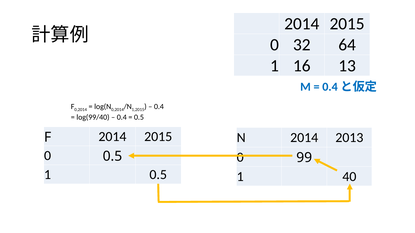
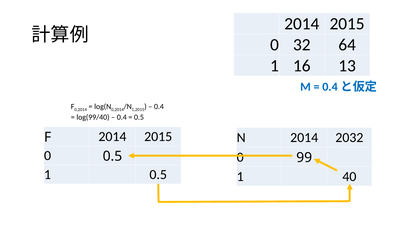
2013: 2013 -> 2032
